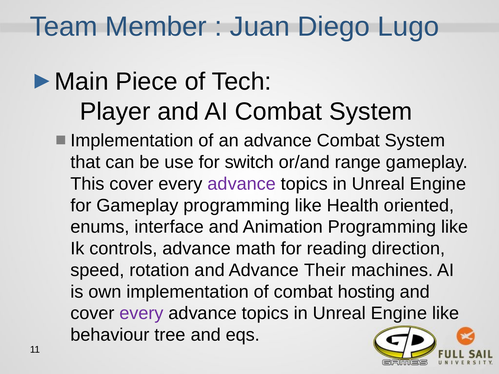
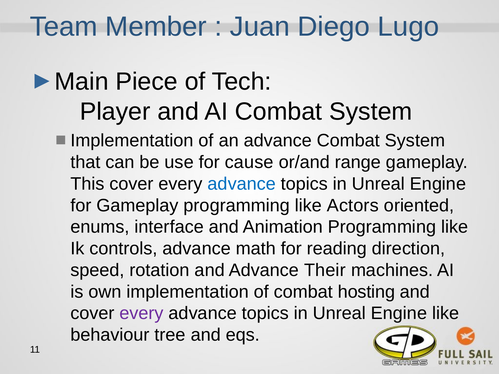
switch: switch -> cause
advance at (242, 184) colour: purple -> blue
Health: Health -> Actors
